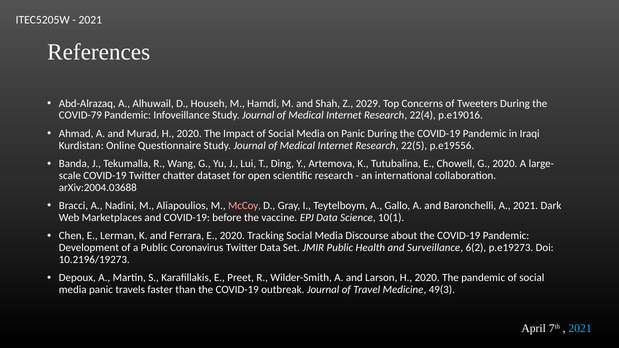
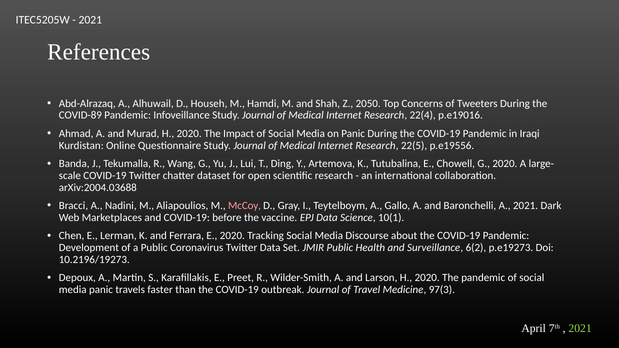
2029: 2029 -> 2050
COVID-79: COVID-79 -> COVID-89
49(3: 49(3 -> 97(3
2021 at (580, 329) colour: light blue -> light green
